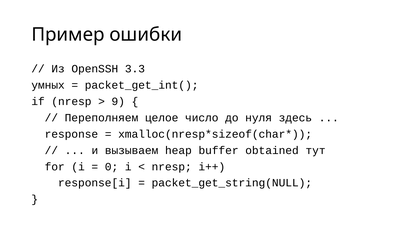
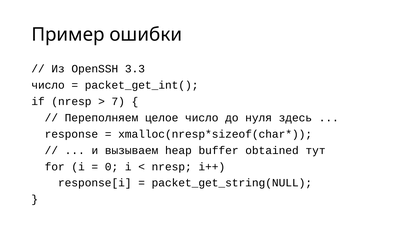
умных at (48, 85): умных -> число
9: 9 -> 7
